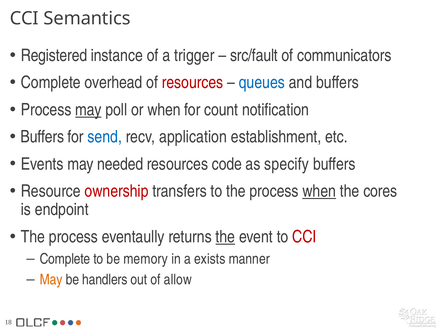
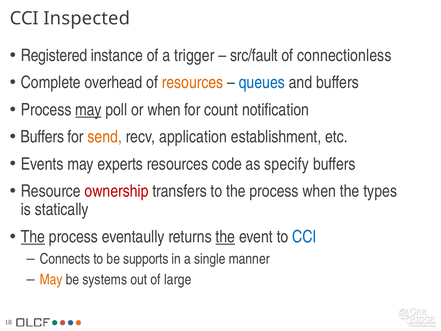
Semantics: Semantics -> Inspected
communicators: communicators -> connectionless
resources at (193, 83) colour: red -> orange
send colour: blue -> orange
needed: needed -> experts
when at (319, 191) underline: present -> none
cores: cores -> types
endpoint: endpoint -> statically
The at (33, 237) underline: none -> present
CCI at (304, 237) colour: red -> blue
Complete at (65, 259): Complete -> Connects
memory: memory -> supports
exists: exists -> single
handlers: handlers -> systems
allow: allow -> large
